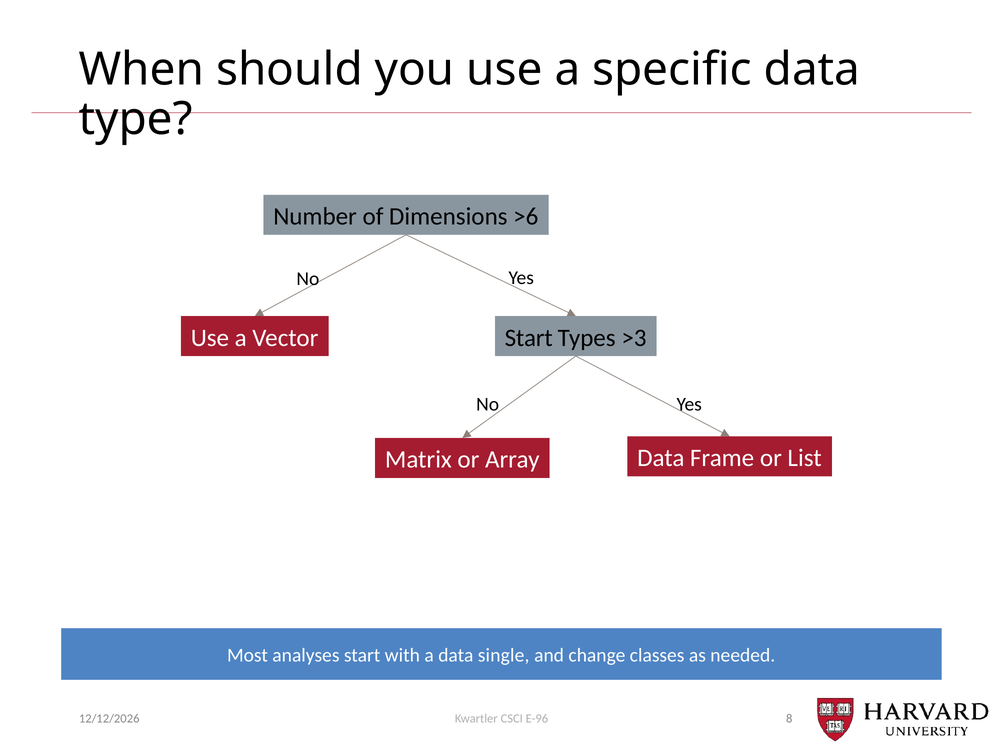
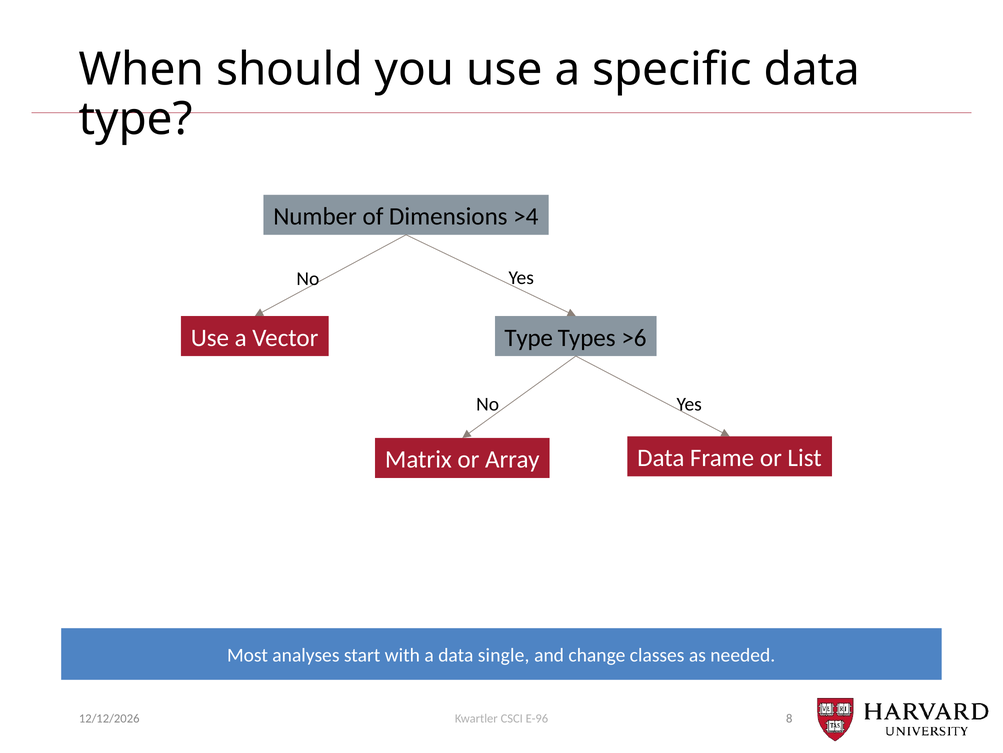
>6: >6 -> >4
Vector Start: Start -> Type
>3: >3 -> >6
